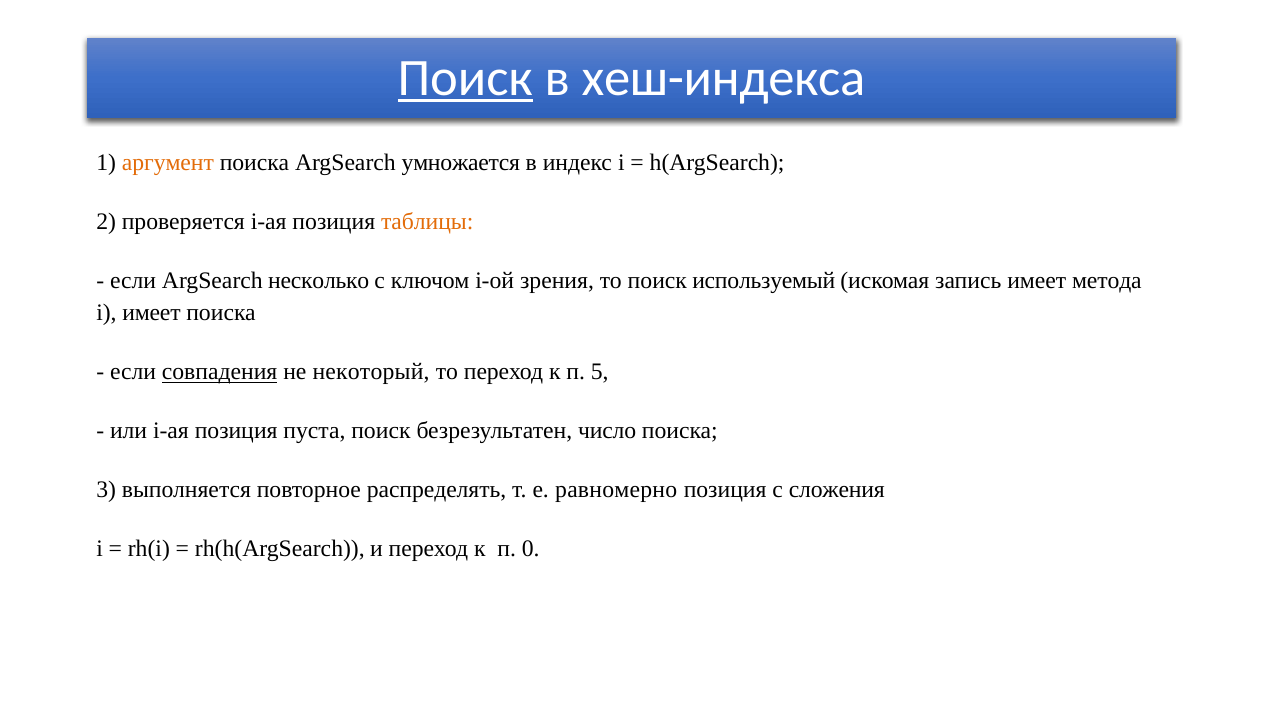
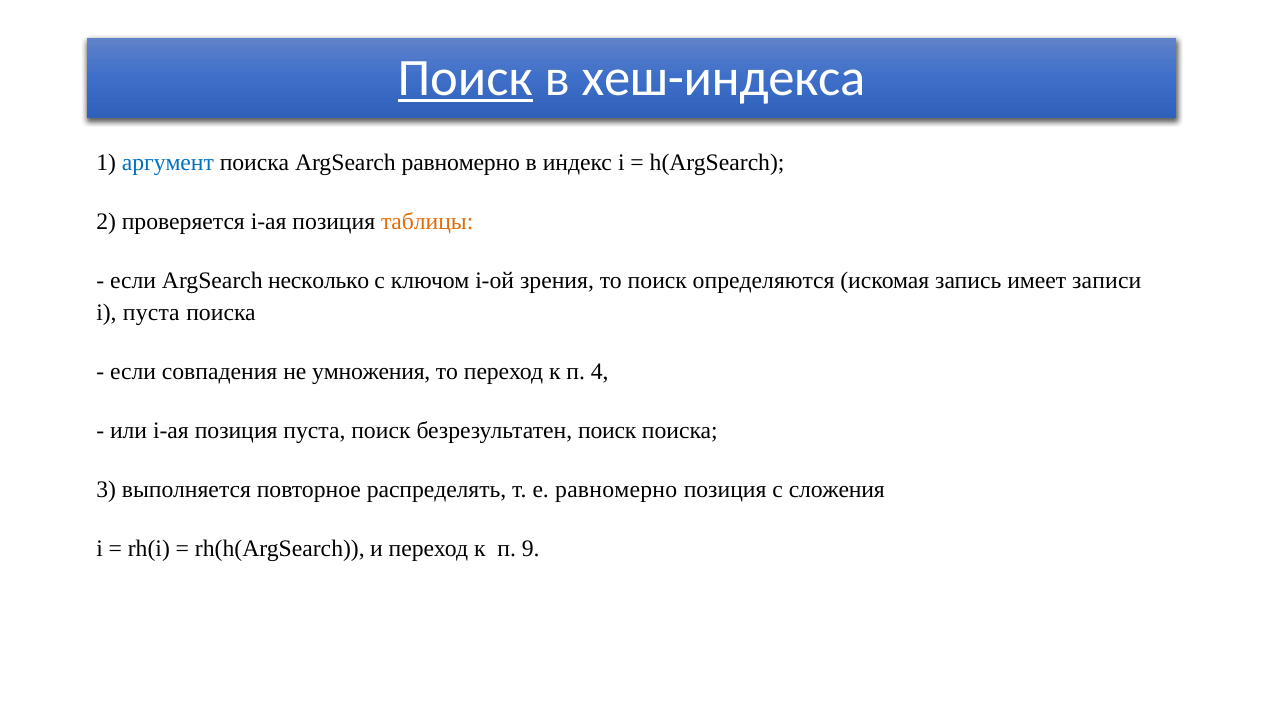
аргумент colour: orange -> blue
ArgSearch умножается: умножается -> равномерно
используемый: используемый -> определяются
метода: метода -> записи
i имеет: имеет -> пуста
совпадения underline: present -> none
некоторый: некоторый -> умножения
5: 5 -> 4
безрезультатен число: число -> поиск
0: 0 -> 9
